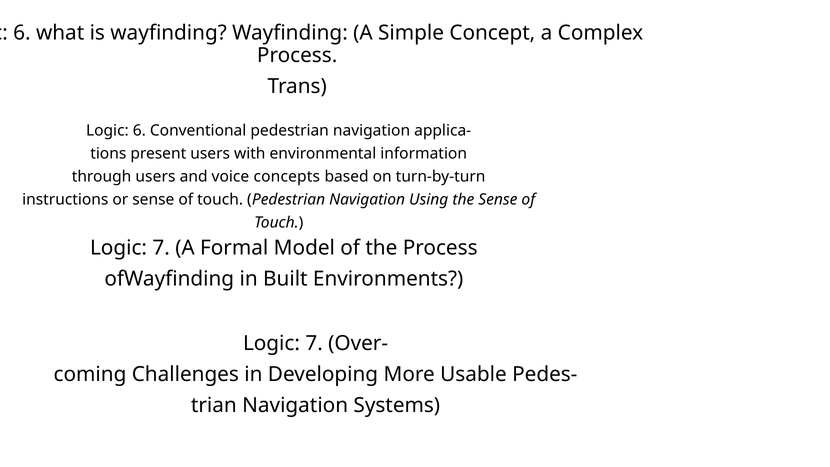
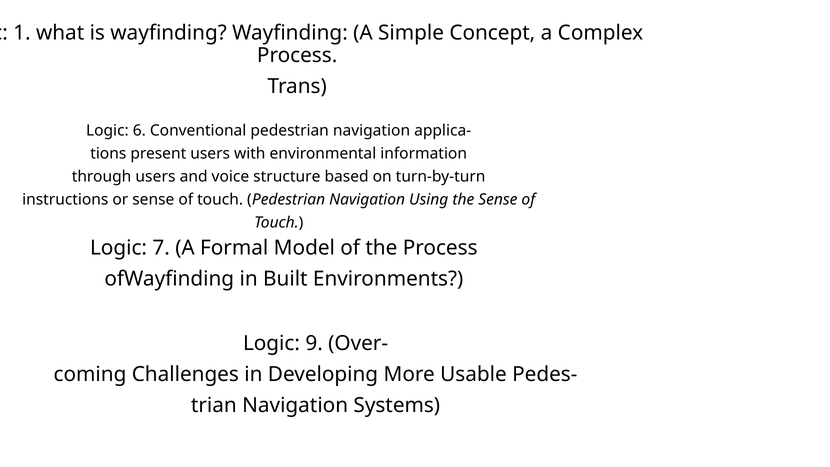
6 at (22, 33): 6 -> 1
concepts: concepts -> structure
7 at (314, 343): 7 -> 9
